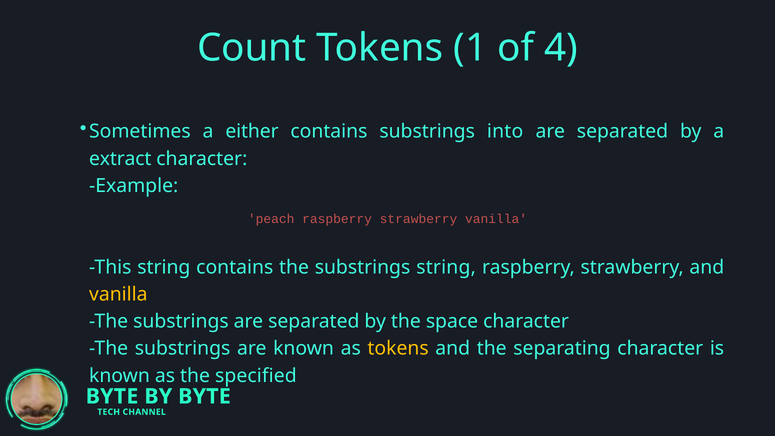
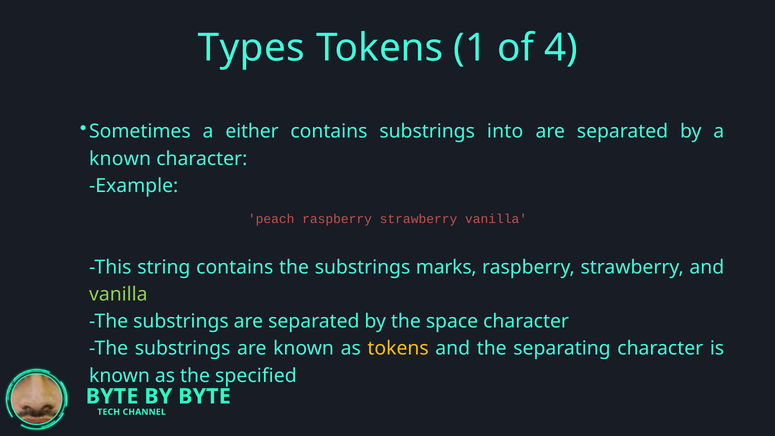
Count: Count -> Types
extract at (120, 159): extract -> known
substrings string: string -> marks
vanilla at (118, 294) colour: yellow -> light green
